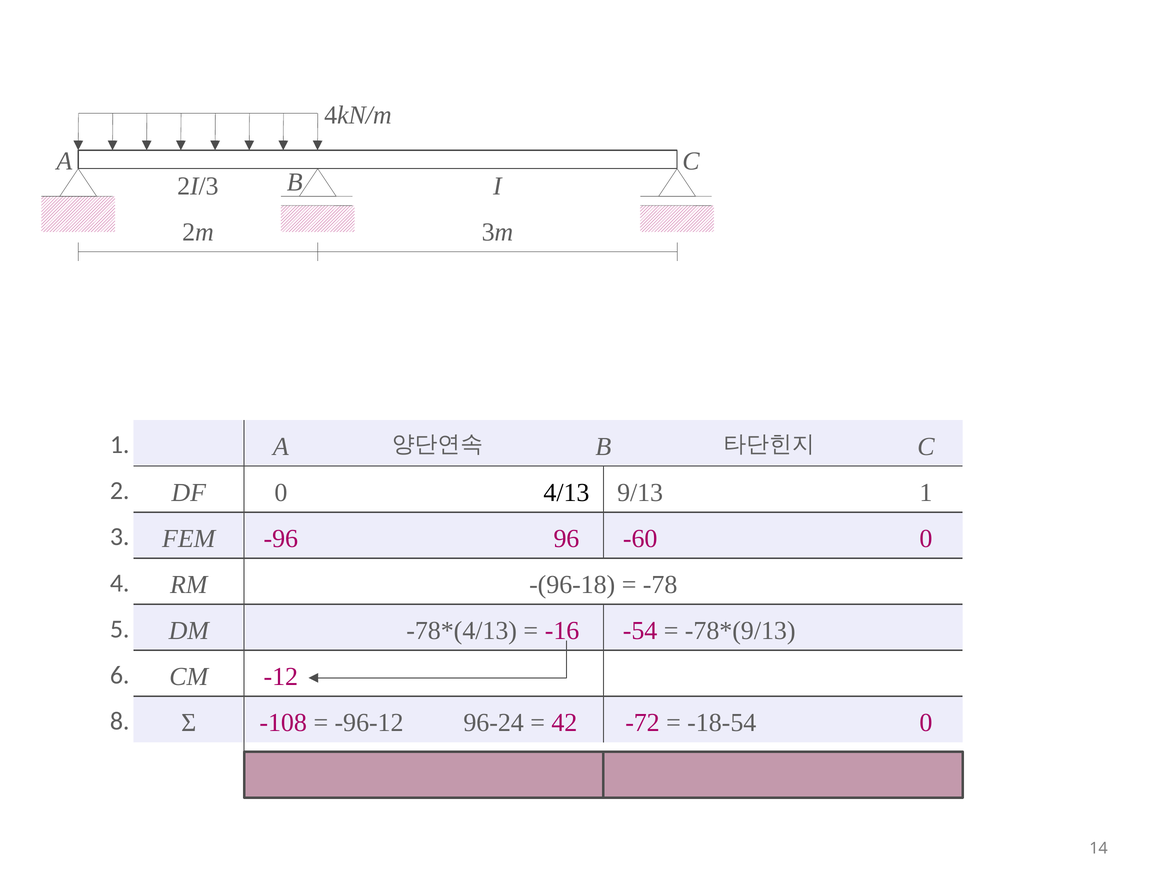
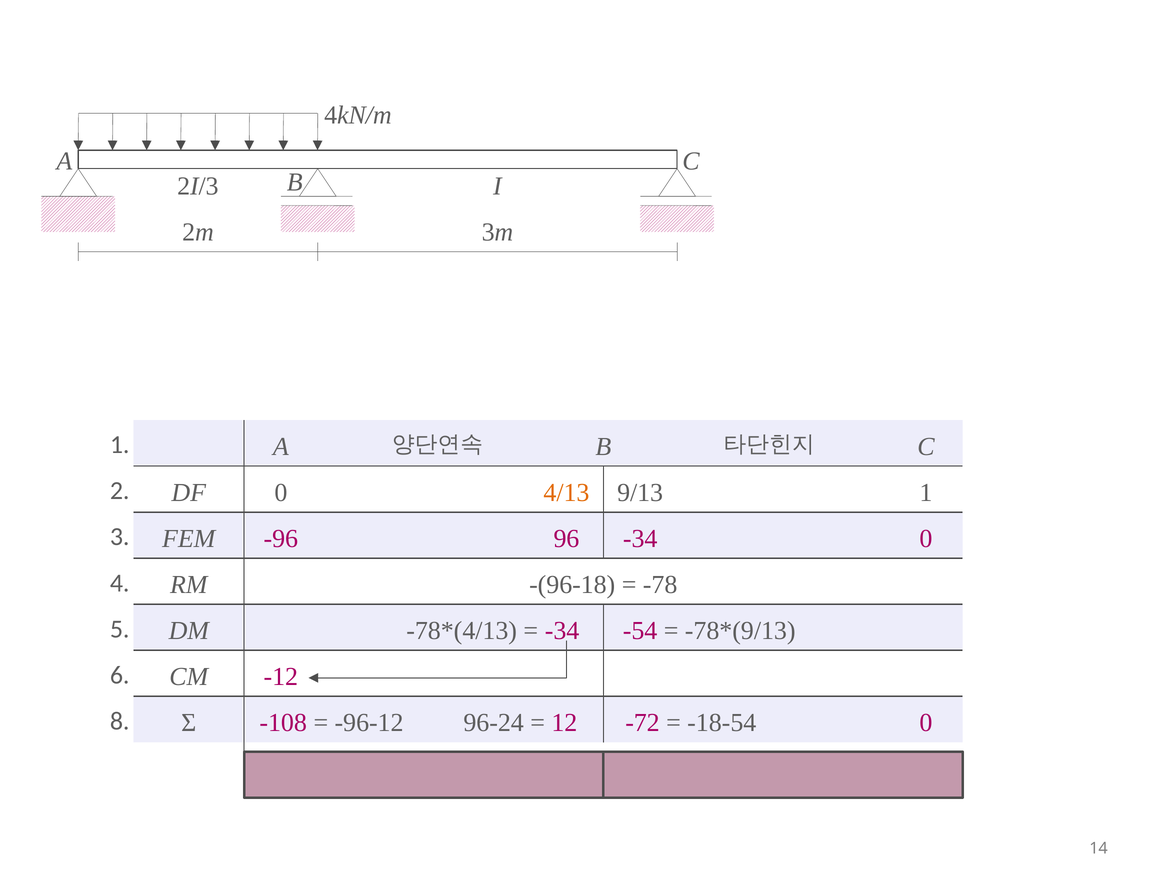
4/13 colour: black -> orange
96 -60: -60 -> -34
-16 at (562, 631): -16 -> -34
42: 42 -> 12
